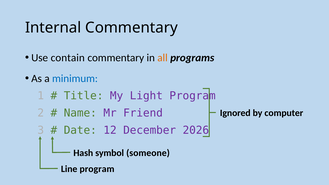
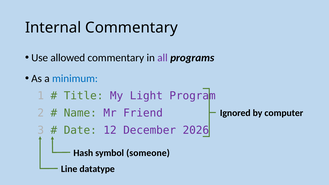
contain: contain -> allowed
all colour: orange -> purple
Line program: program -> datatype
